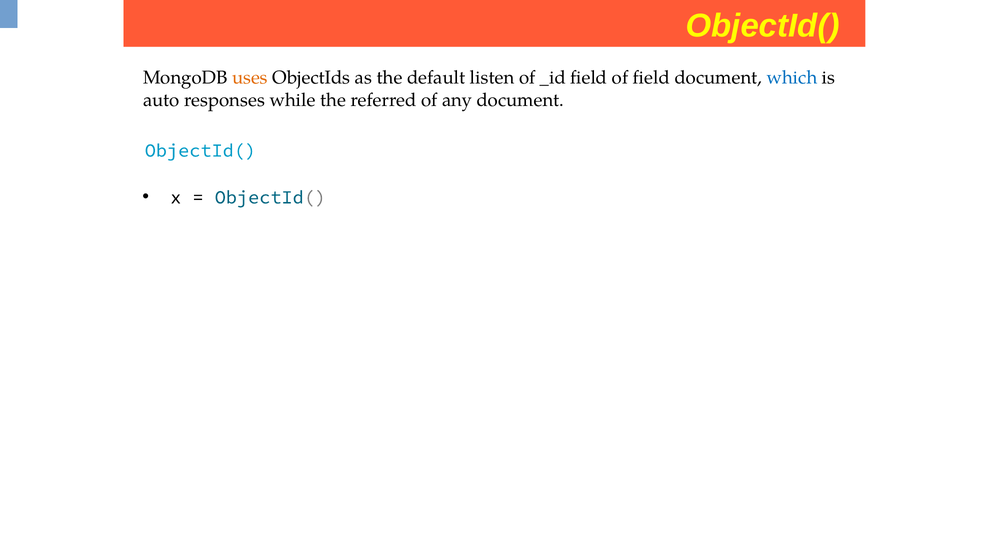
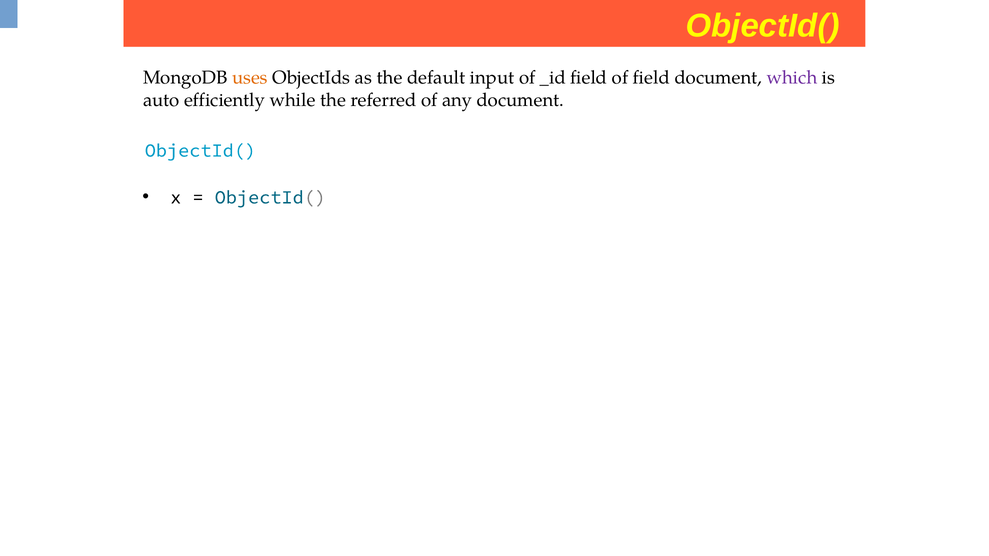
listen: listen -> input
which colour: blue -> purple
responses: responses -> efficiently
